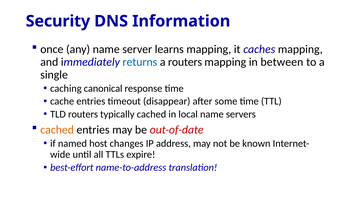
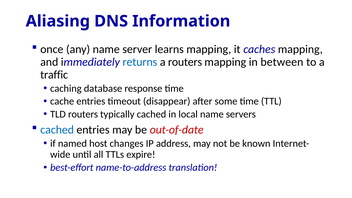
Security: Security -> Aliasing
single: single -> traffic
canonical: canonical -> database
cached at (57, 130) colour: orange -> blue
